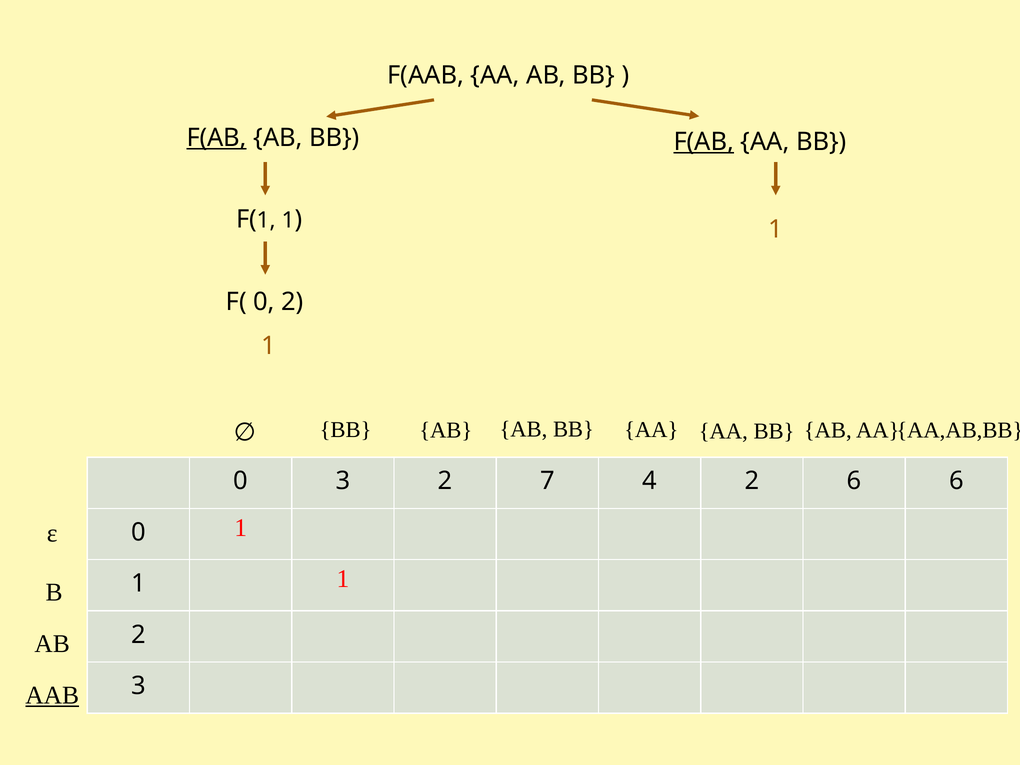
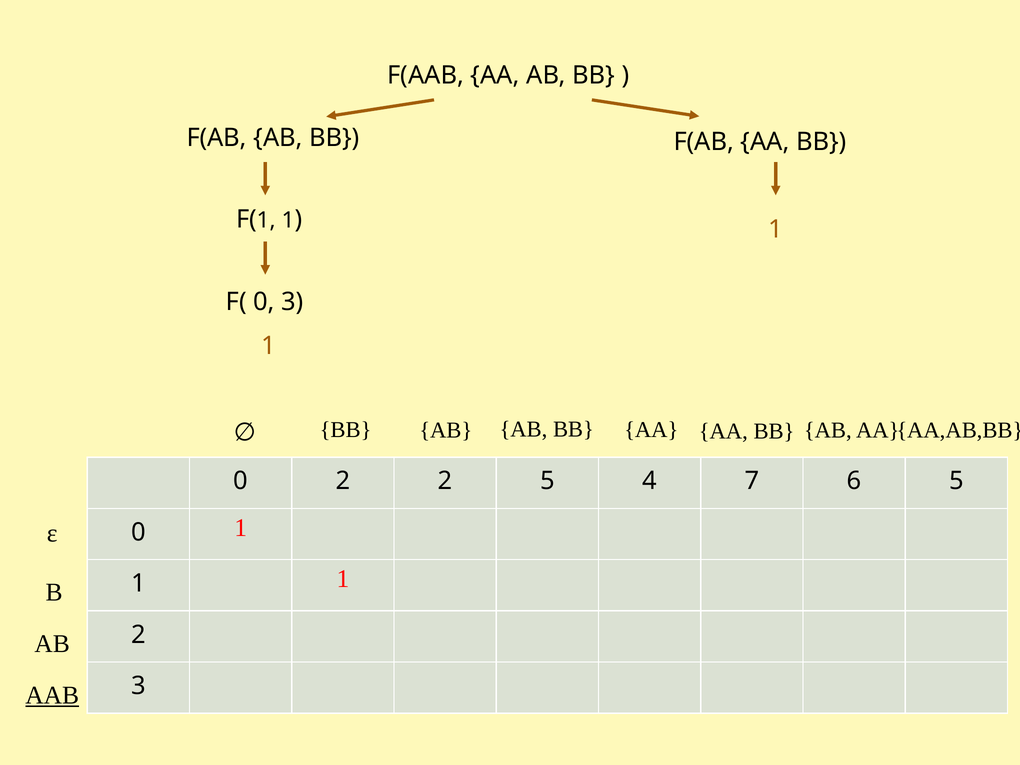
F(AB at (217, 138) underline: present -> none
F(AB at (704, 142) underline: present -> none
0 2: 2 -> 3
0 3: 3 -> 2
2 7: 7 -> 5
4 2: 2 -> 7
6 6: 6 -> 5
